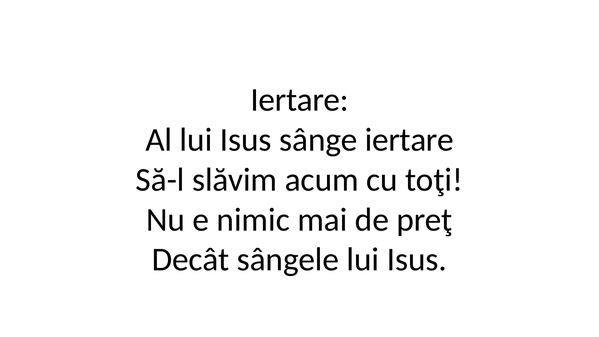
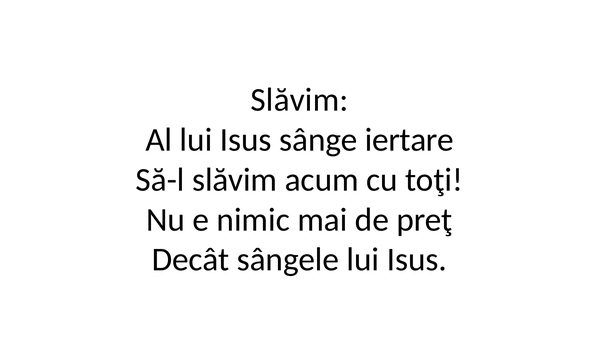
Iertare at (300, 100): Iertare -> Slăvim
